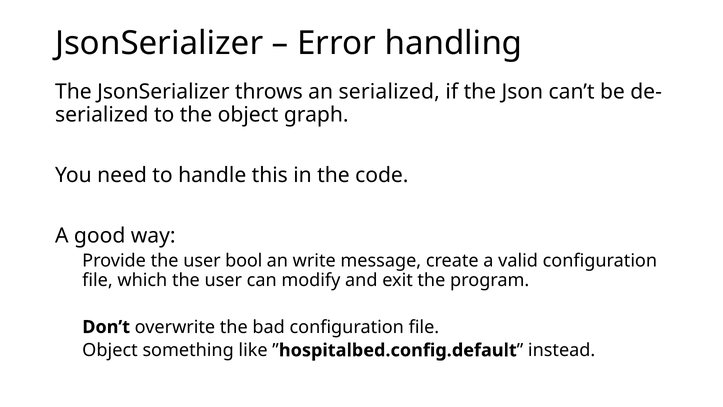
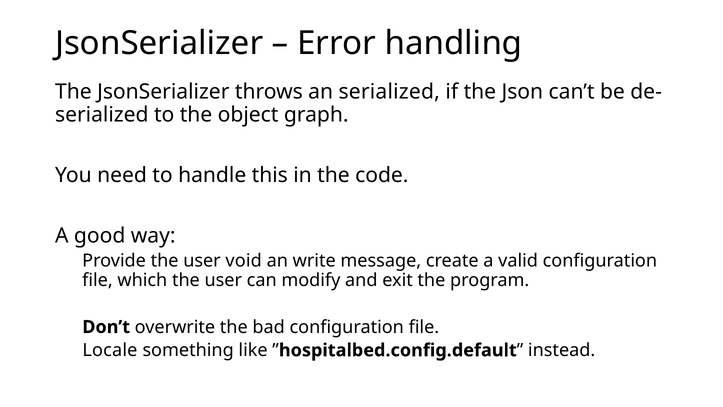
bool: bool -> void
Object at (110, 350): Object -> Locale
